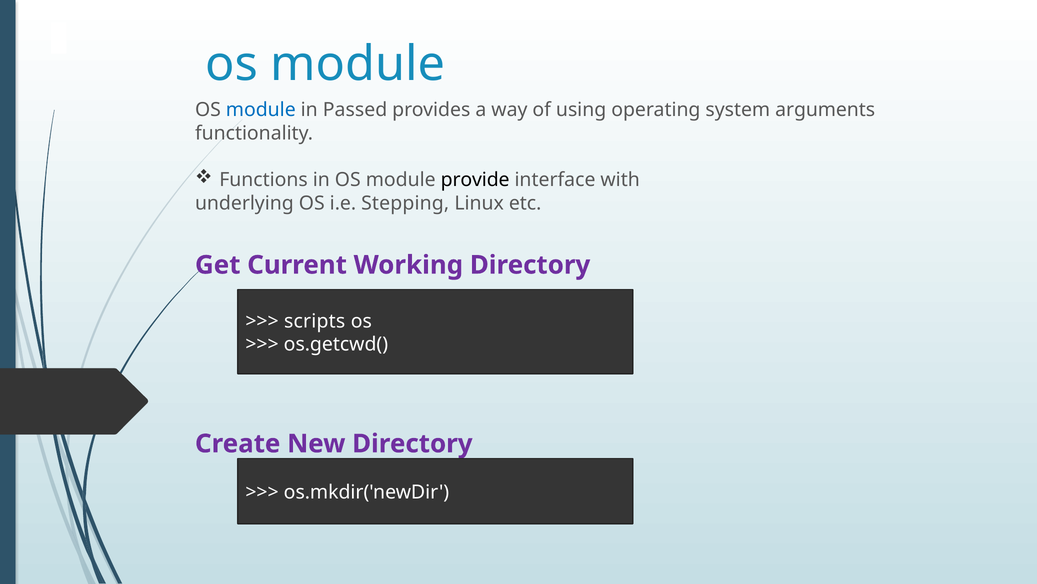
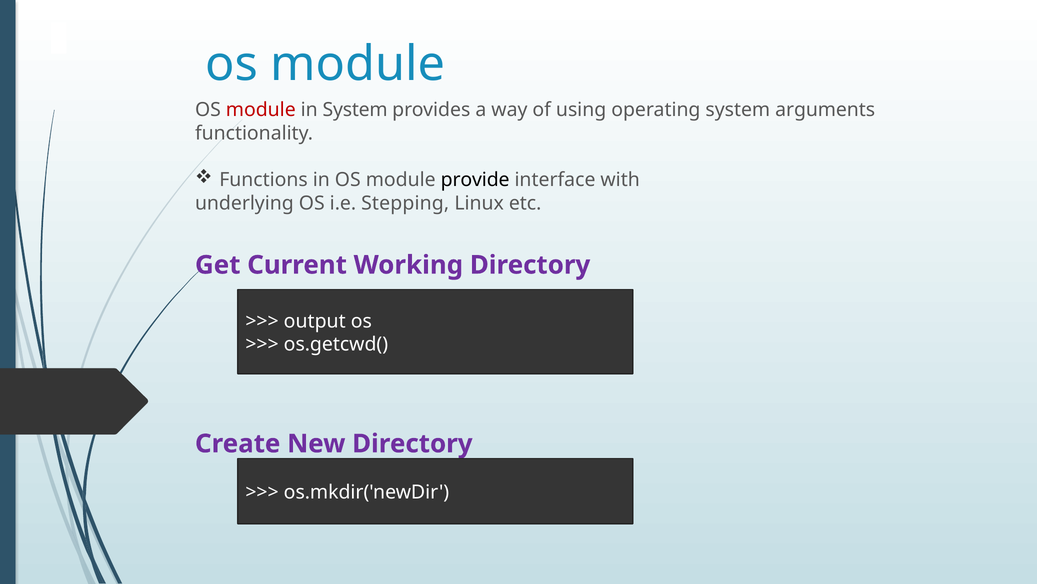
module at (261, 110) colour: blue -> red
in Passed: Passed -> System
scripts: scripts -> output
